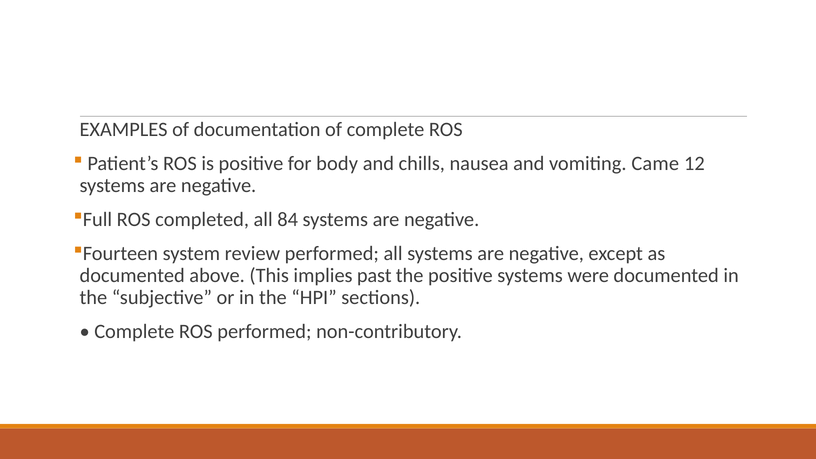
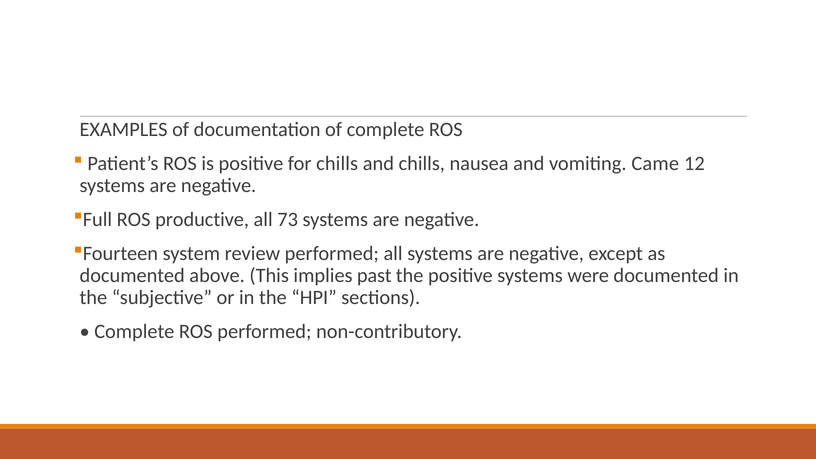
for body: body -> chills
completed: completed -> productive
84: 84 -> 73
